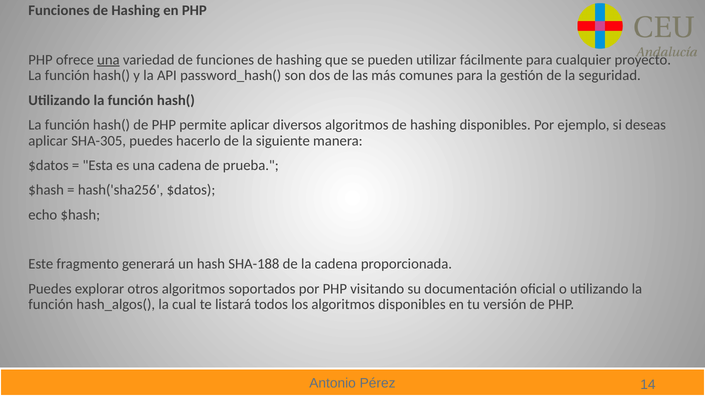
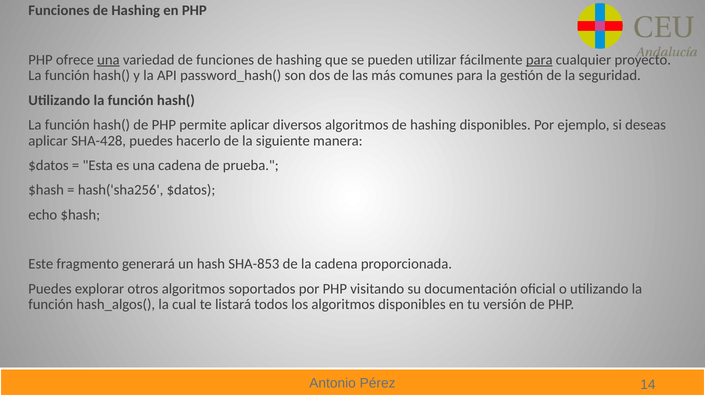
para at (539, 60) underline: none -> present
SHA-305: SHA-305 -> SHA-428
SHA-188: SHA-188 -> SHA-853
